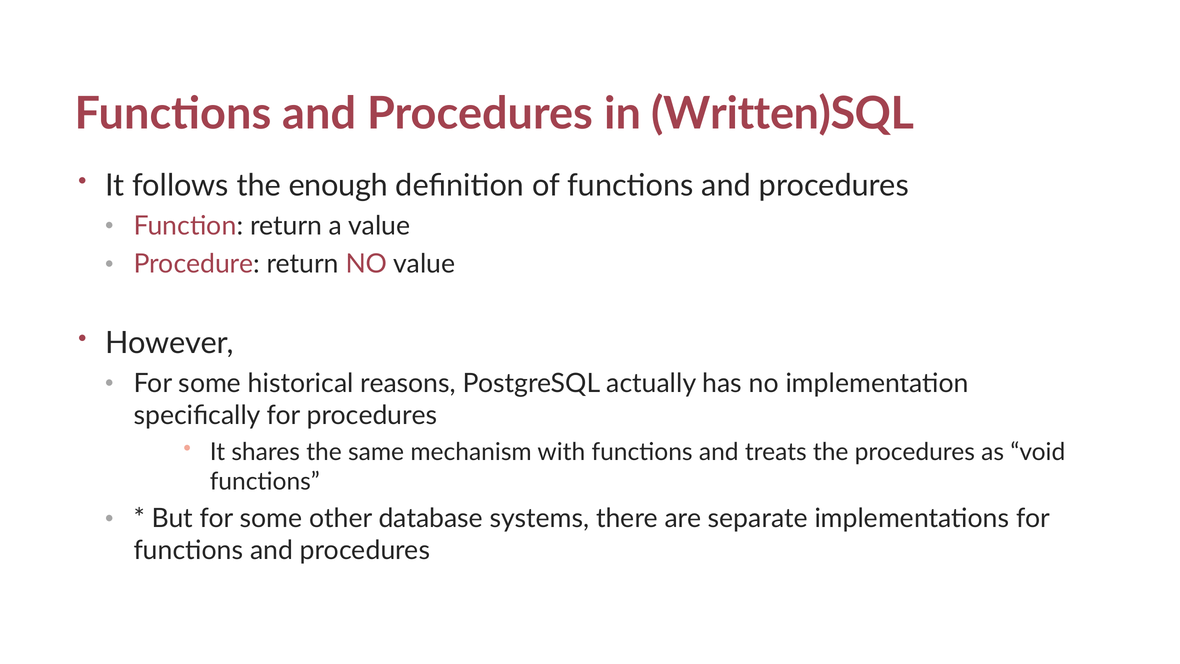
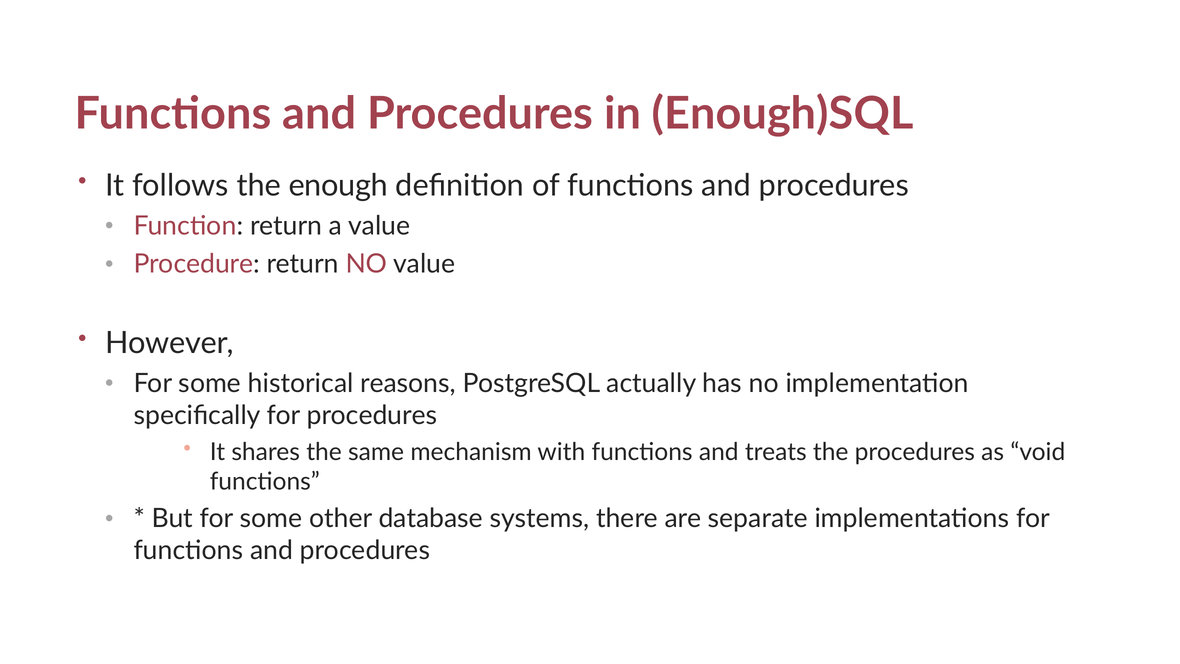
Written)SQL: Written)SQL -> Enough)SQL
